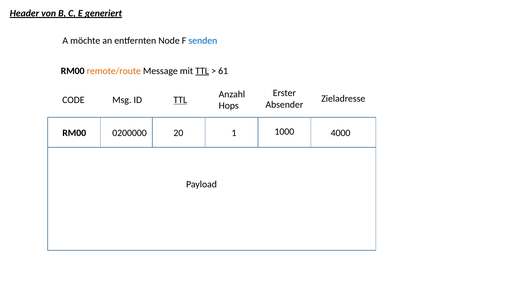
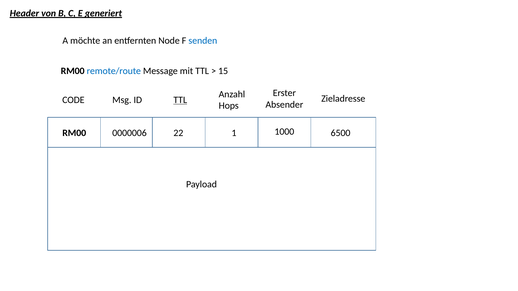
remote/route colour: orange -> blue
TTL at (202, 71) underline: present -> none
61: 61 -> 15
0200000: 0200000 -> 0000006
20: 20 -> 22
4000: 4000 -> 6500
